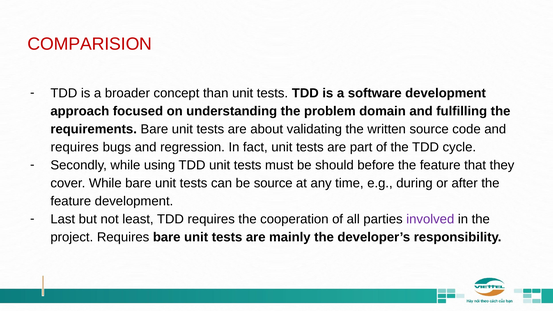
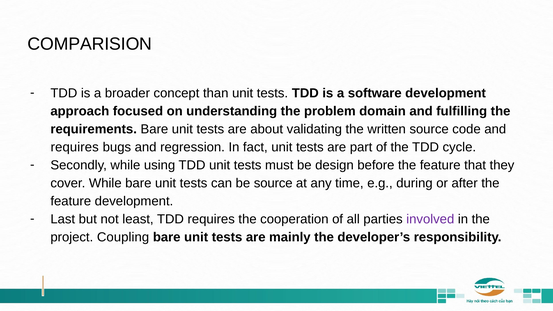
COMPARISION colour: red -> black
should: should -> design
project Requires: Requires -> Coupling
